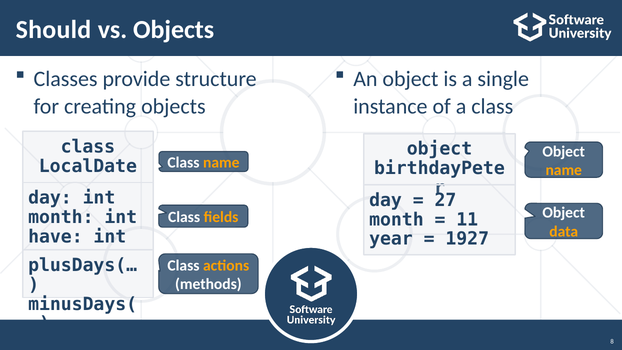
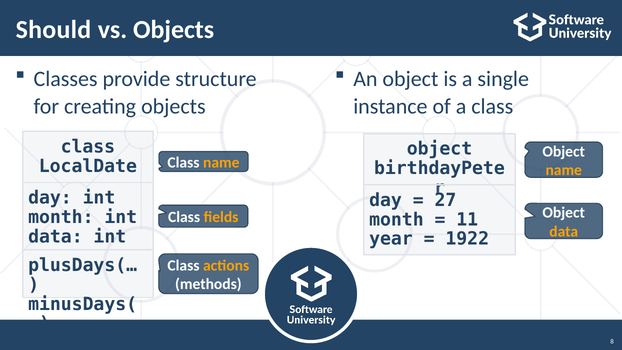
have at (55, 237): have -> data
1927: 1927 -> 1922
